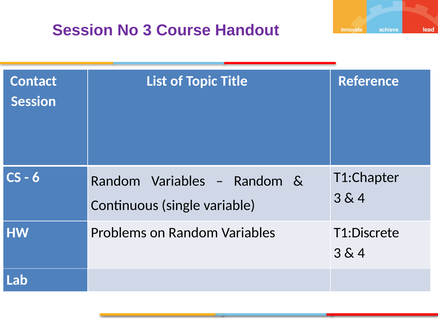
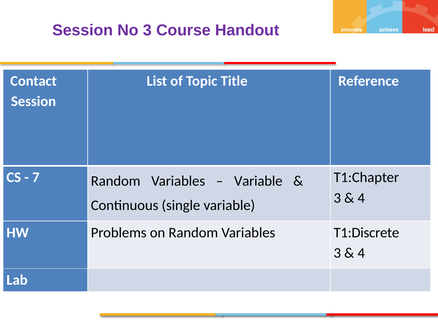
6: 6 -> 7
Random at (258, 181): Random -> Variable
